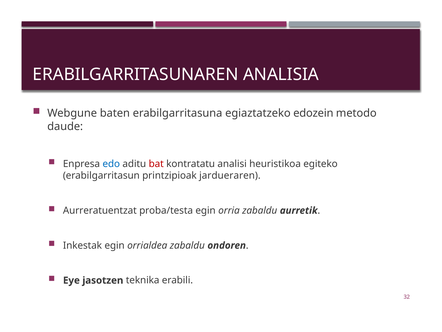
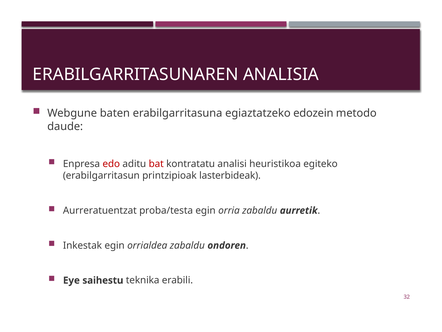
edo colour: blue -> red
jardueraren: jardueraren -> lasterbideak
jasotzen: jasotzen -> saihestu
